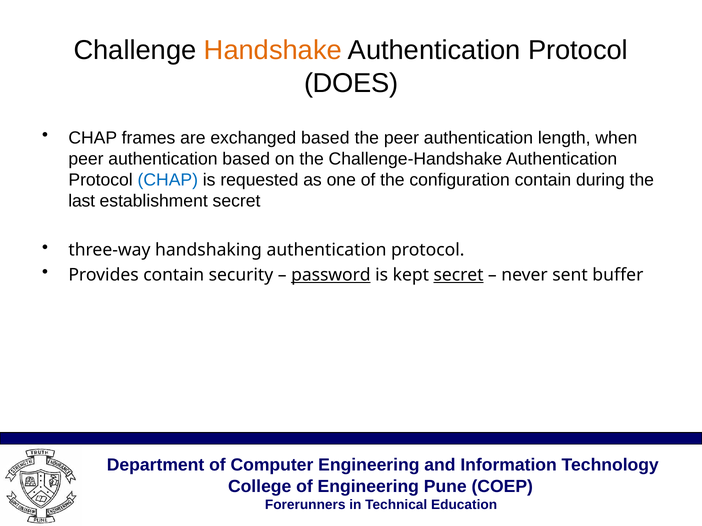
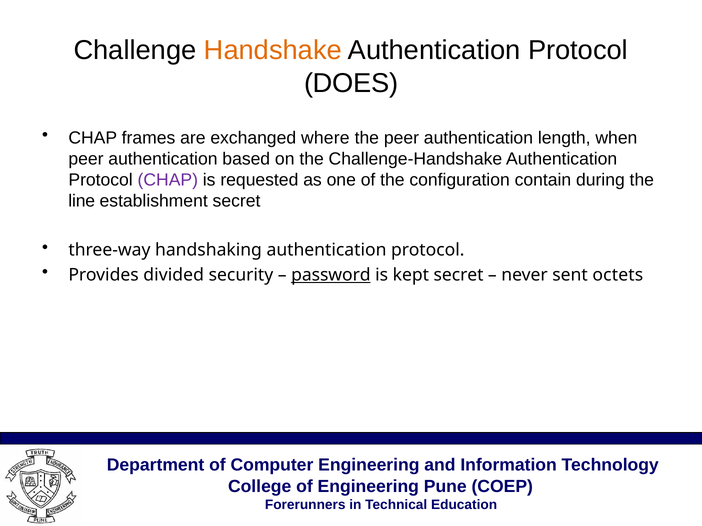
exchanged based: based -> where
CHAP at (168, 180) colour: blue -> purple
last: last -> line
Provides contain: contain -> divided
secret at (459, 275) underline: present -> none
buffer: buffer -> octets
